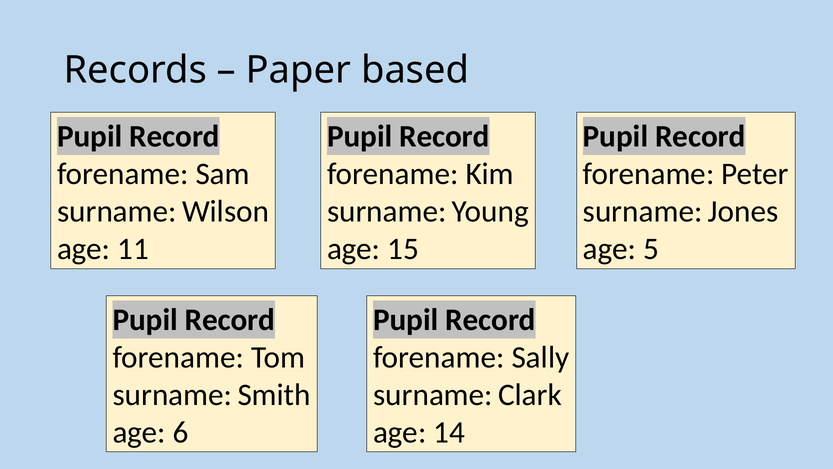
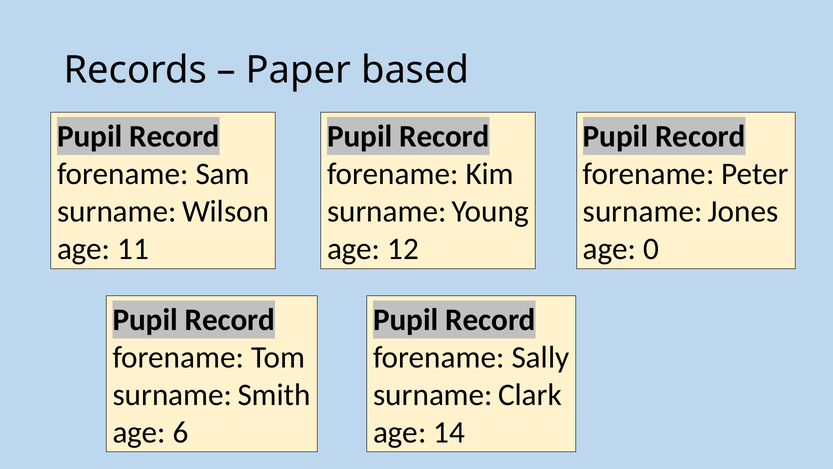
15: 15 -> 12
5: 5 -> 0
